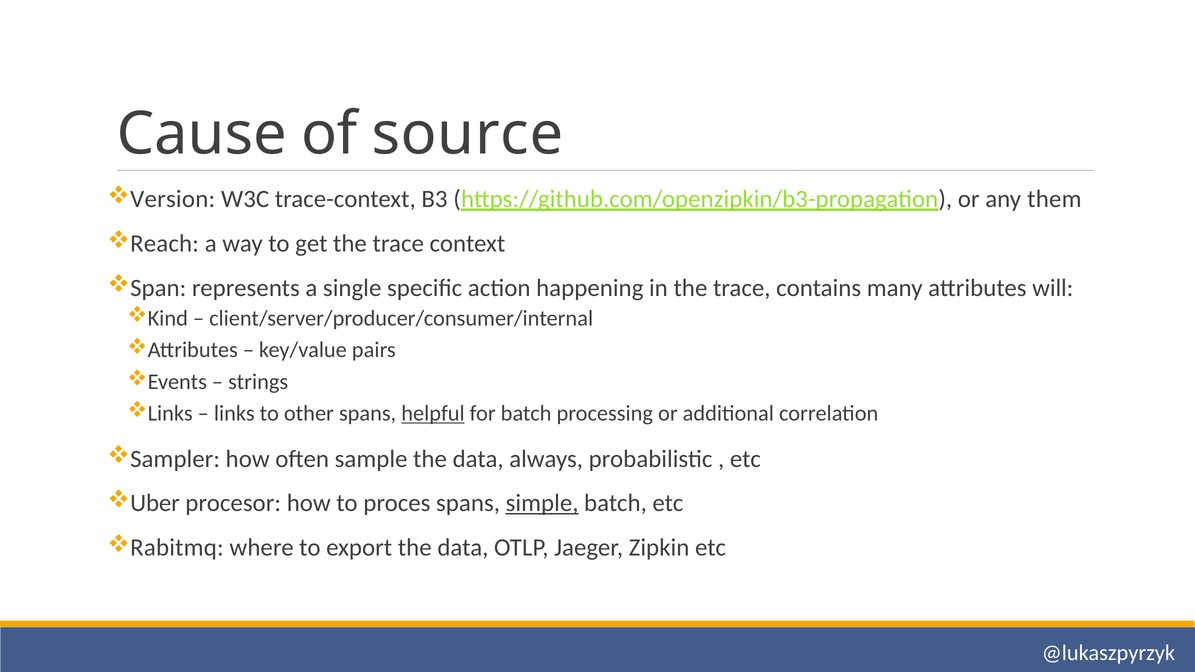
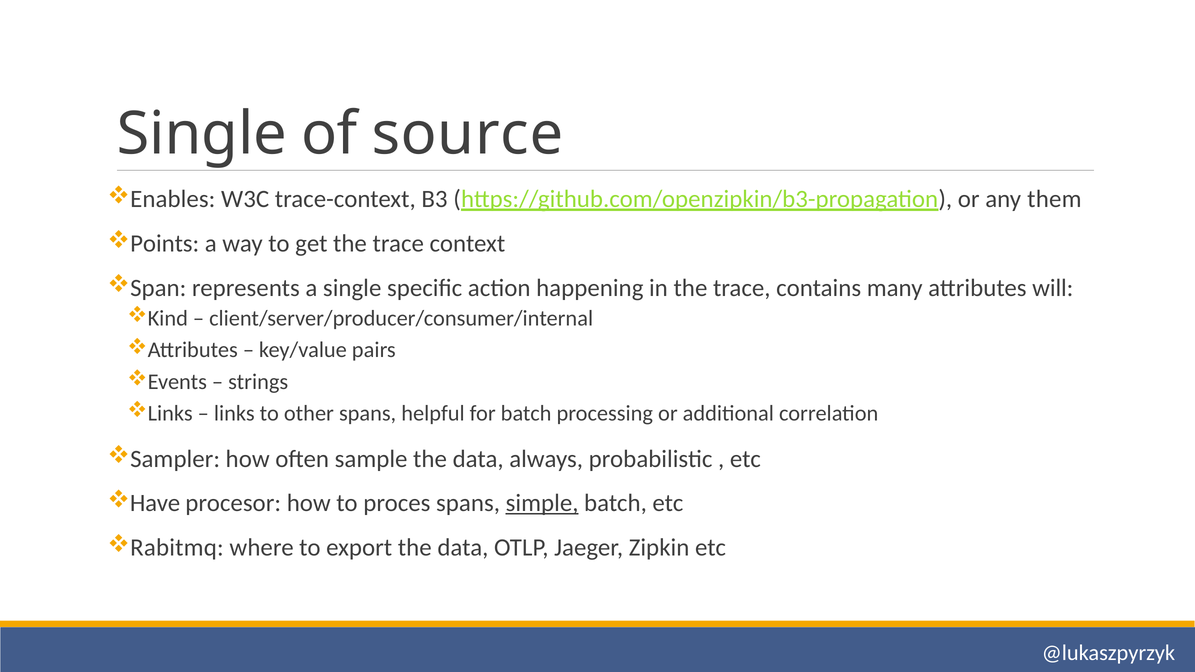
Cause at (202, 134): Cause -> Single
Version: Version -> Enables
Reach: Reach -> Points
helpful underline: present -> none
Uber: Uber -> Have
